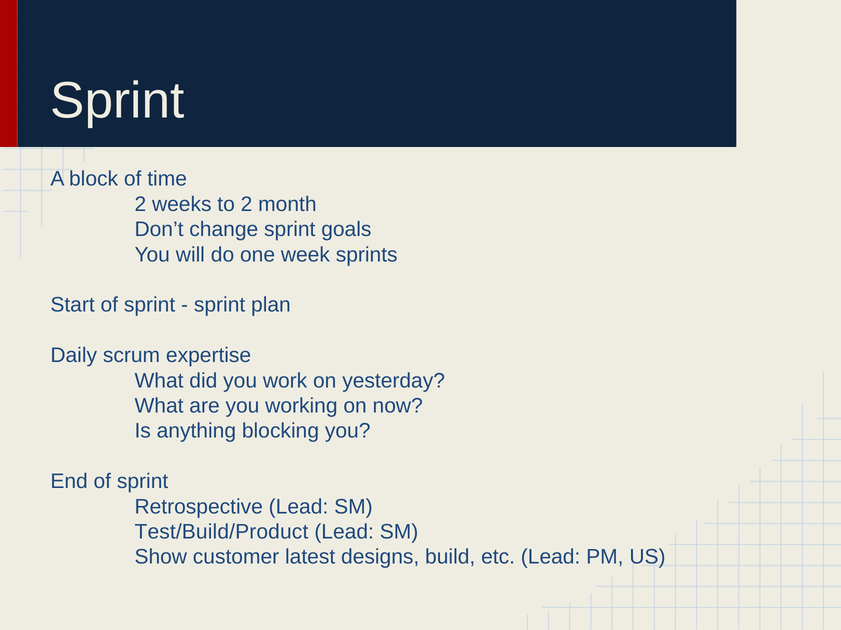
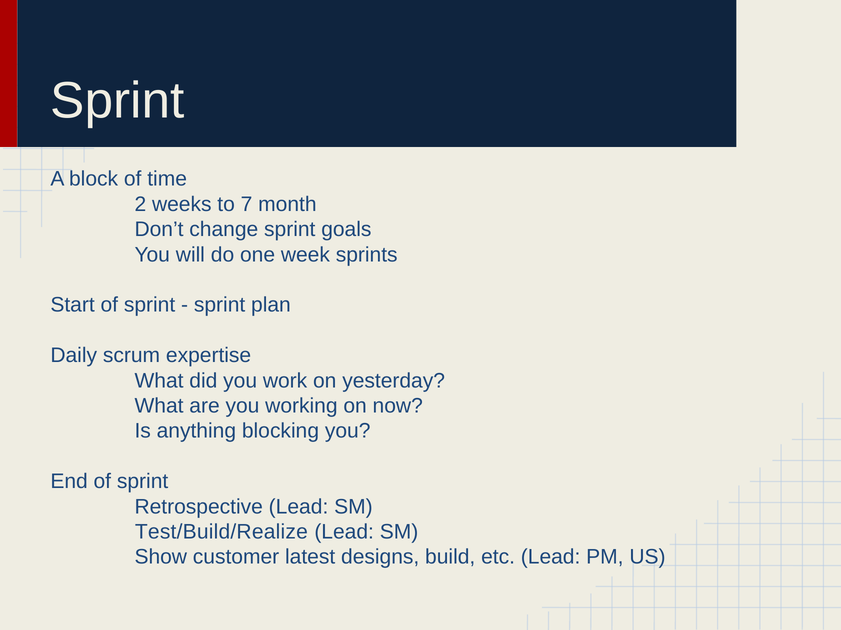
to 2: 2 -> 7
Test/Build/Product: Test/Build/Product -> Test/Build/Realize
